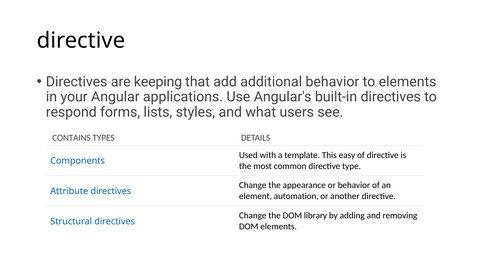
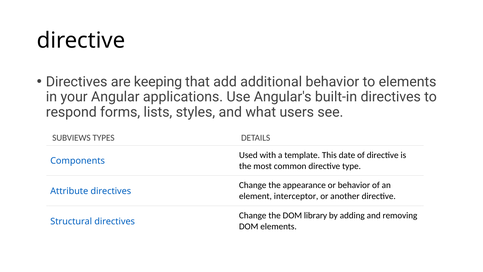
CONTAINS: CONTAINS -> SUBVIEWS
easy: easy -> date
automation: automation -> interceptor
